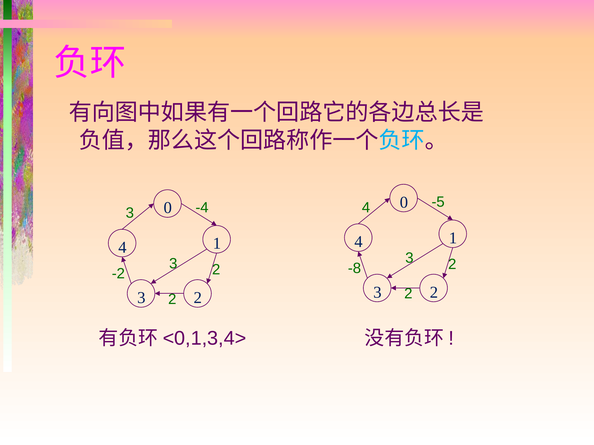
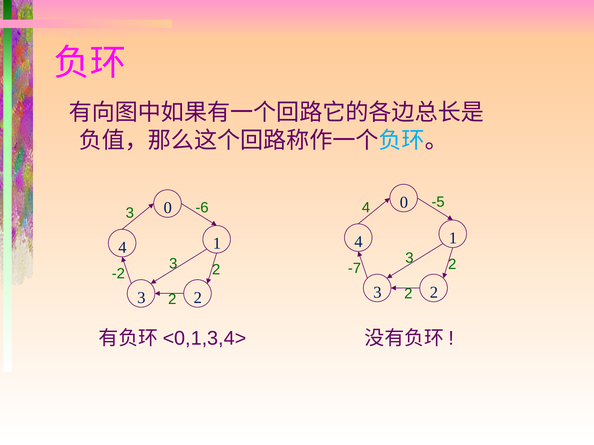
-4: -4 -> -6
-8: -8 -> -7
